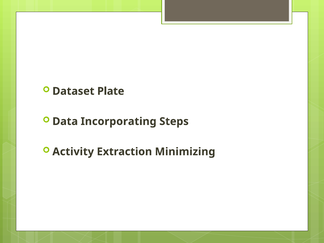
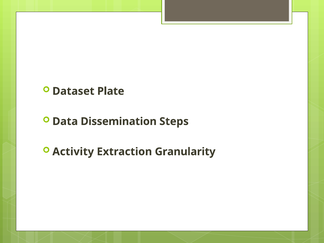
Incorporating: Incorporating -> Dissemination
Minimizing: Minimizing -> Granularity
